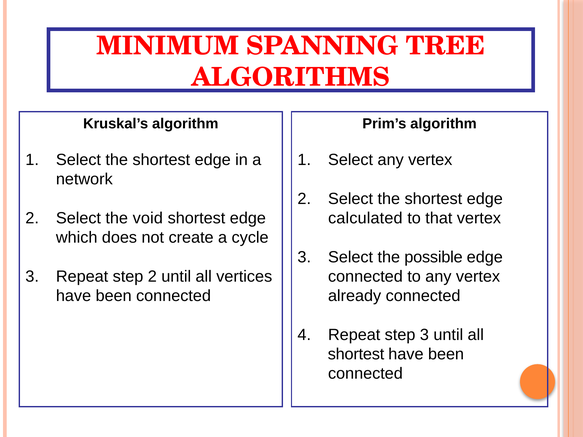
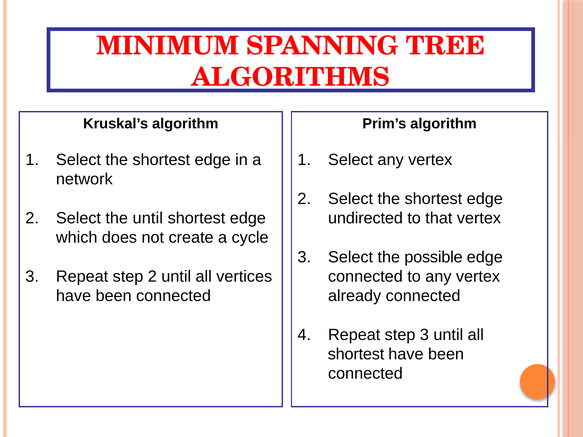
the void: void -> until
calculated: calculated -> undirected
